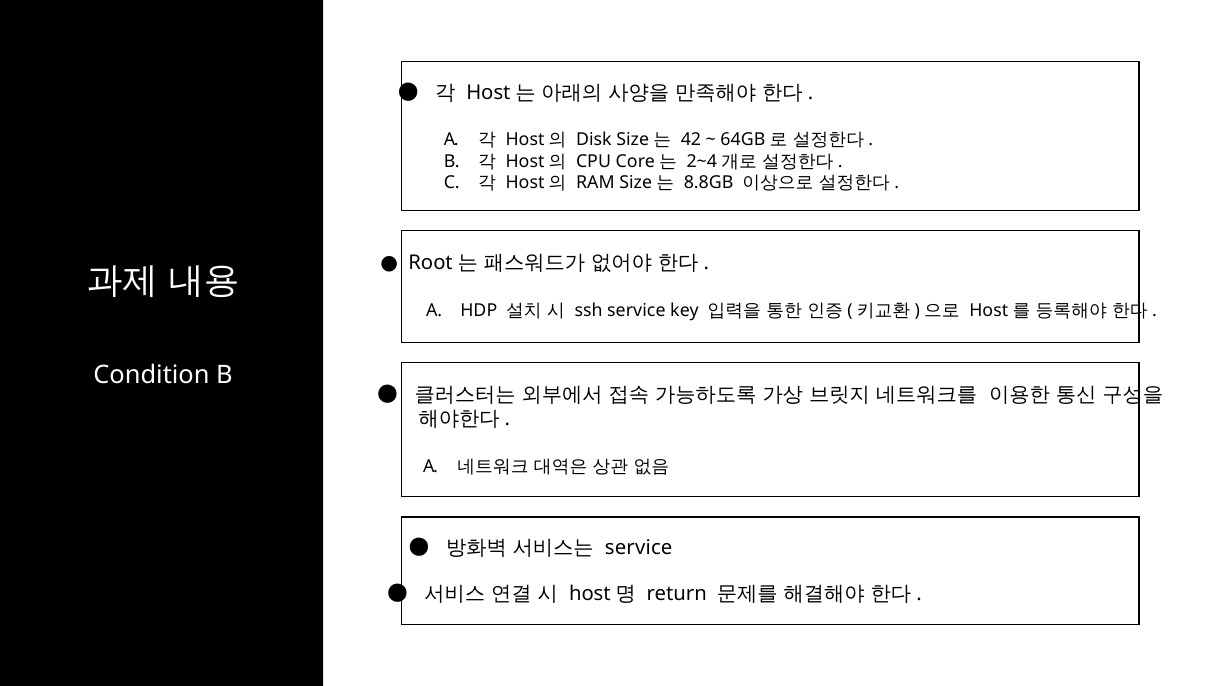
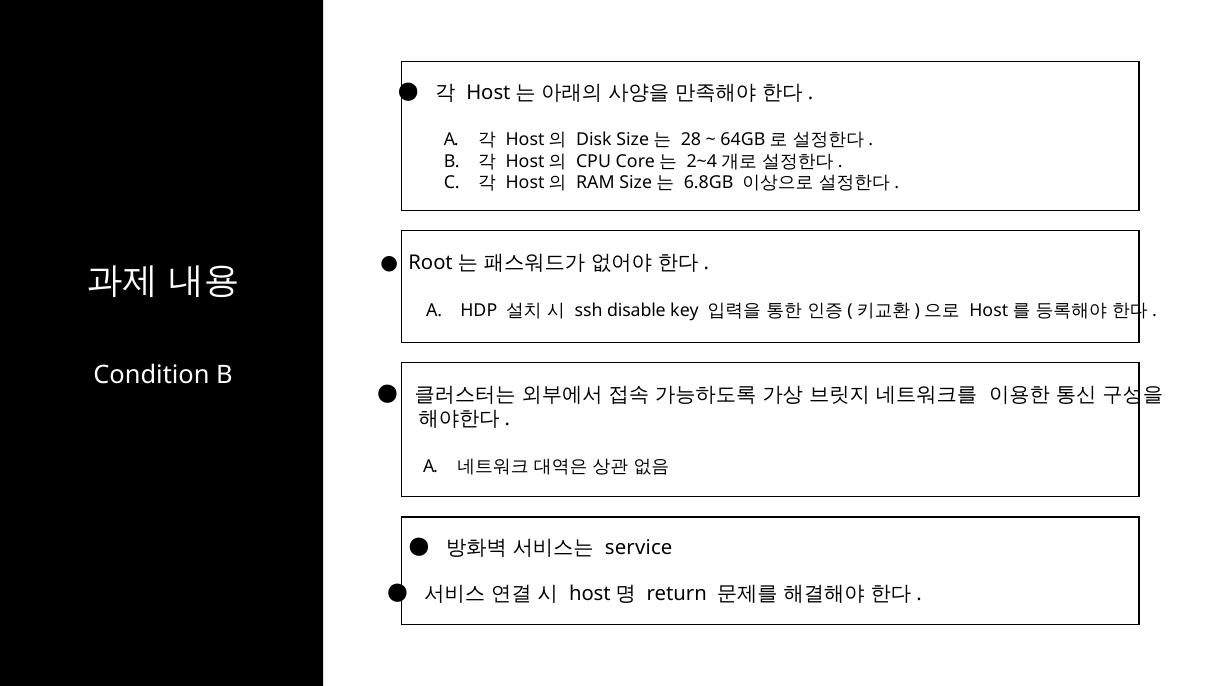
42: 42 -> 28
8.8GB: 8.8GB -> 6.8GB
ssh service: service -> disable
